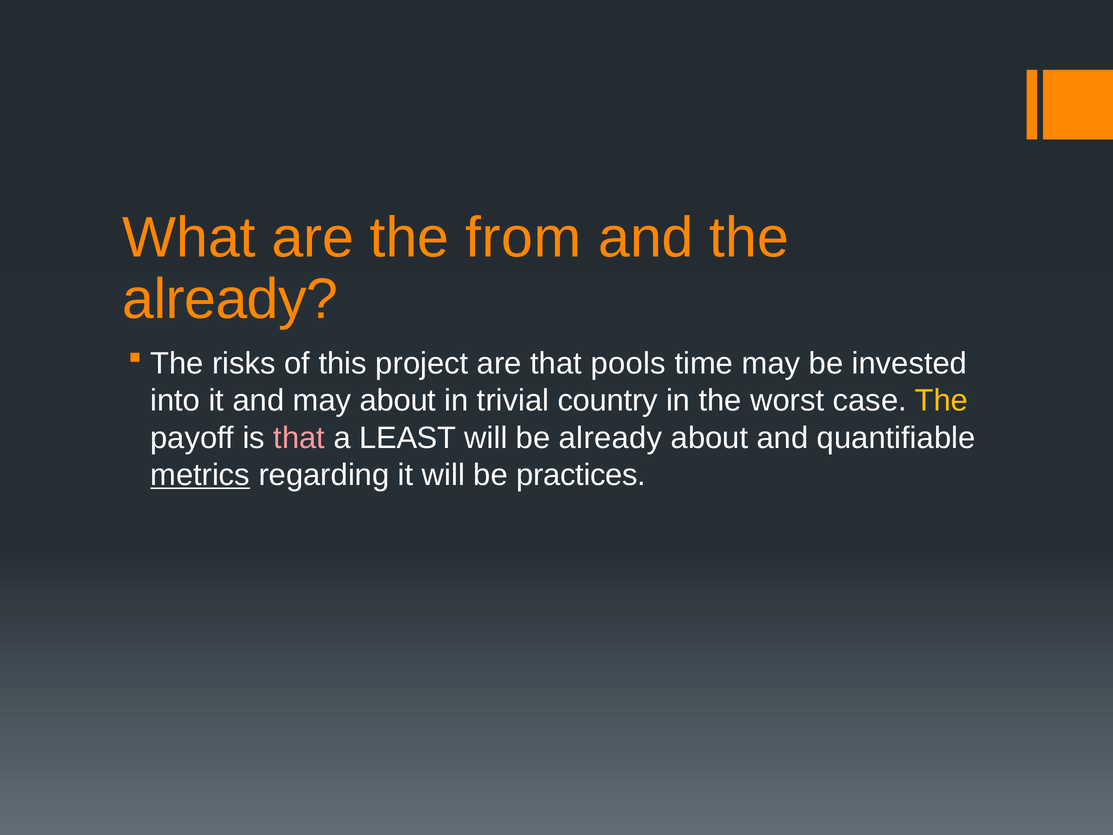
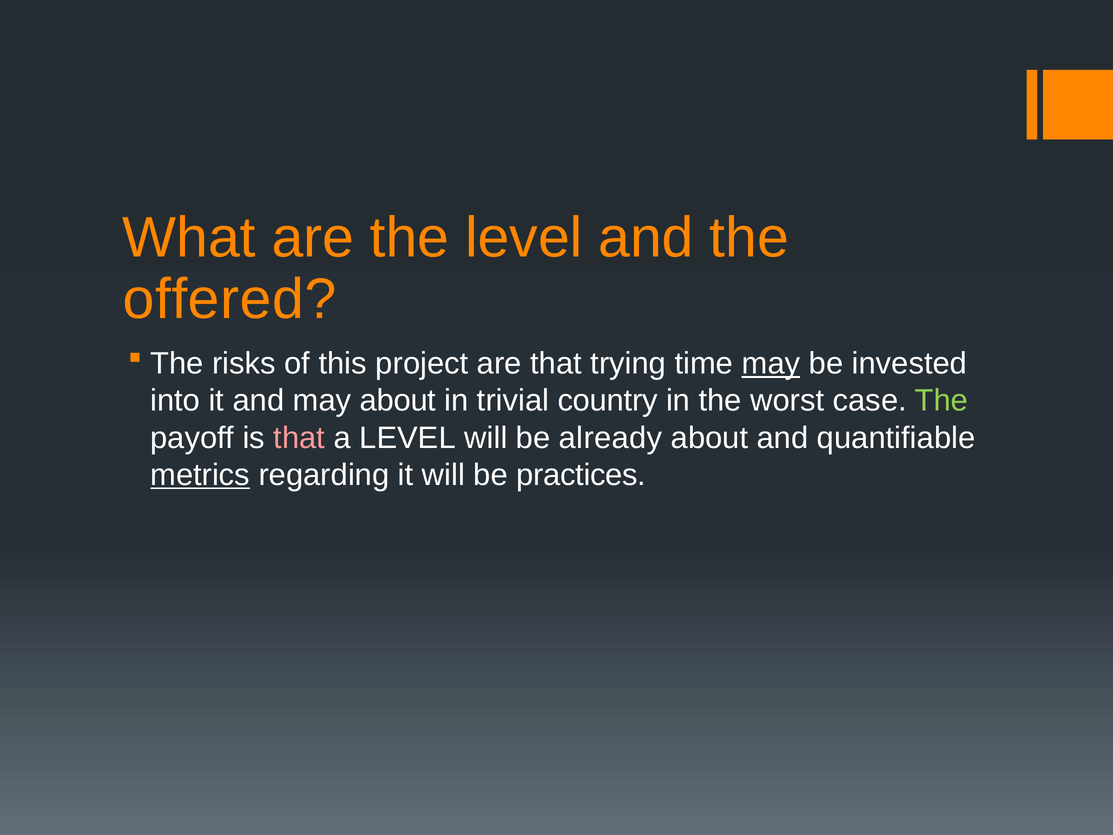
the from: from -> level
already at (230, 299): already -> offered
pools: pools -> trying
may at (771, 363) underline: none -> present
The at (942, 401) colour: yellow -> light green
a LEAST: LEAST -> LEVEL
